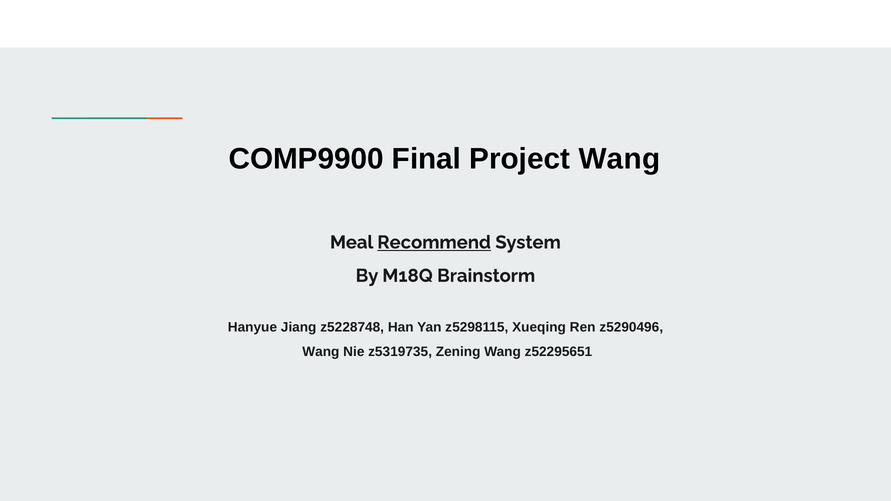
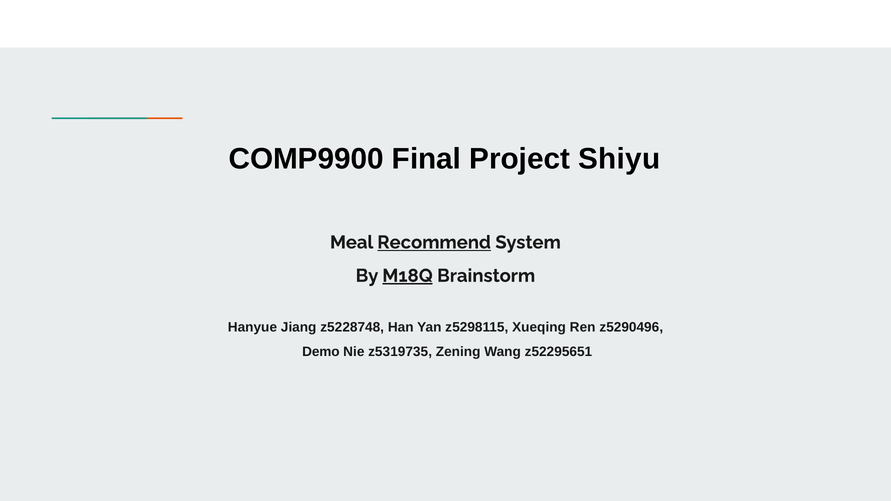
Project Wang: Wang -> Shiyu
M18Q underline: none -> present
Wang at (321, 352): Wang -> Demo
